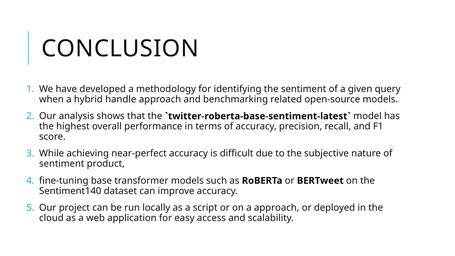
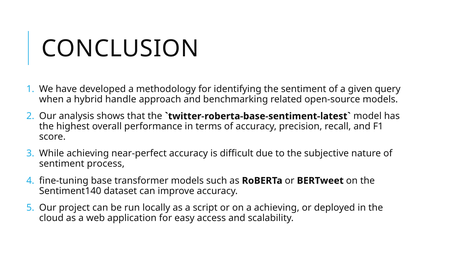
product: product -> process
a approach: approach -> achieving
